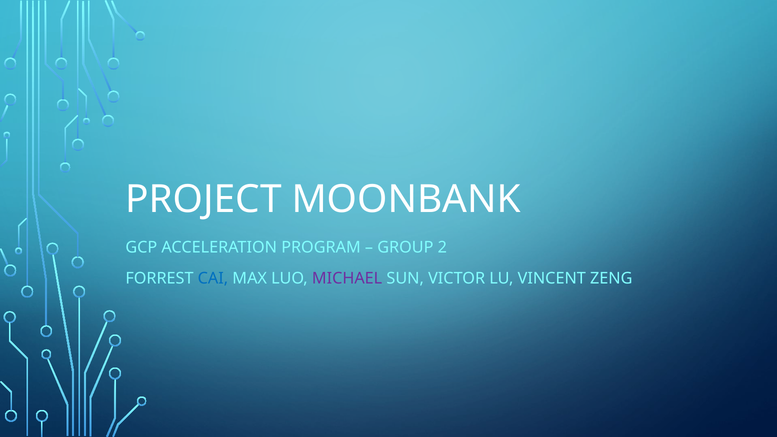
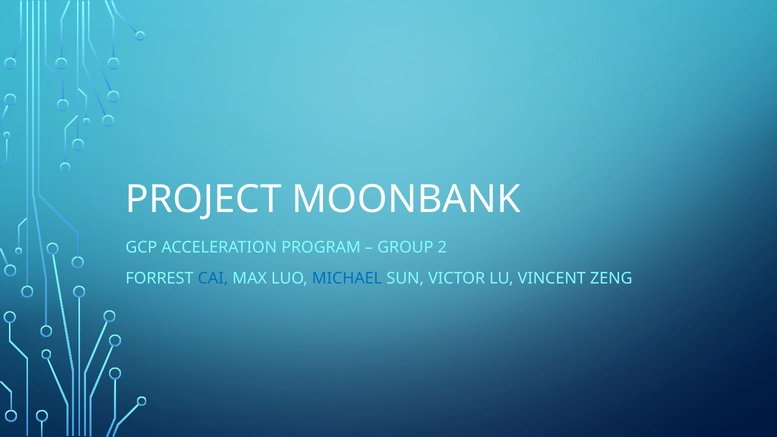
MICHAEL colour: purple -> blue
